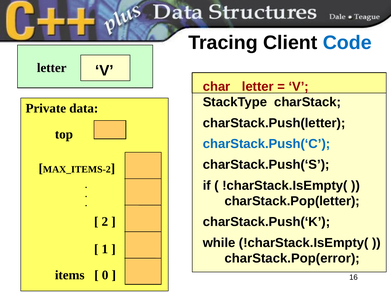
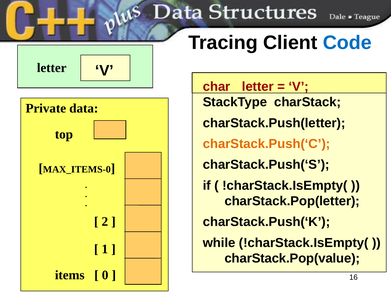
charStack.Push(‘C colour: blue -> orange
MAX_ITEMS-2: MAX_ITEMS-2 -> MAX_ITEMS-0
charStack.Pop(error: charStack.Pop(error -> charStack.Pop(value
